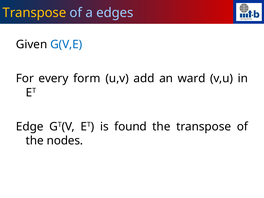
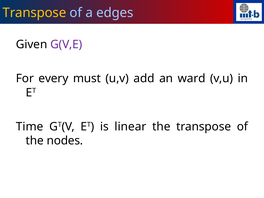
G(V,E colour: blue -> purple
form: form -> must
Edge: Edge -> Time
found: found -> linear
